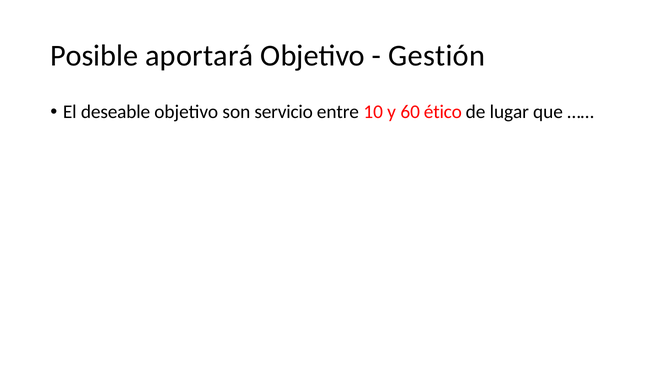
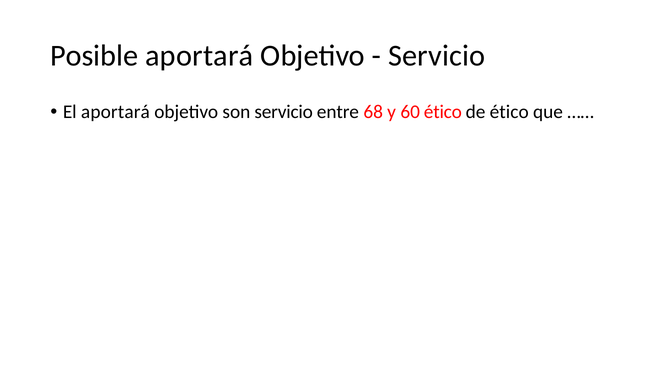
Gestión at (437, 56): Gestión -> Servicio
El deseable: deseable -> aportará
10: 10 -> 68
de lugar: lugar -> ético
